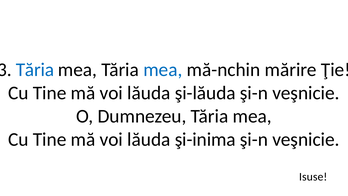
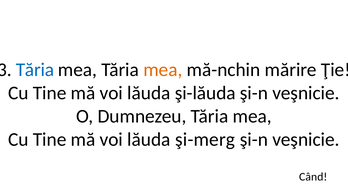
mea at (163, 70) colour: blue -> orange
şi-inima: şi-inima -> şi-merg
Isuse: Isuse -> Când
